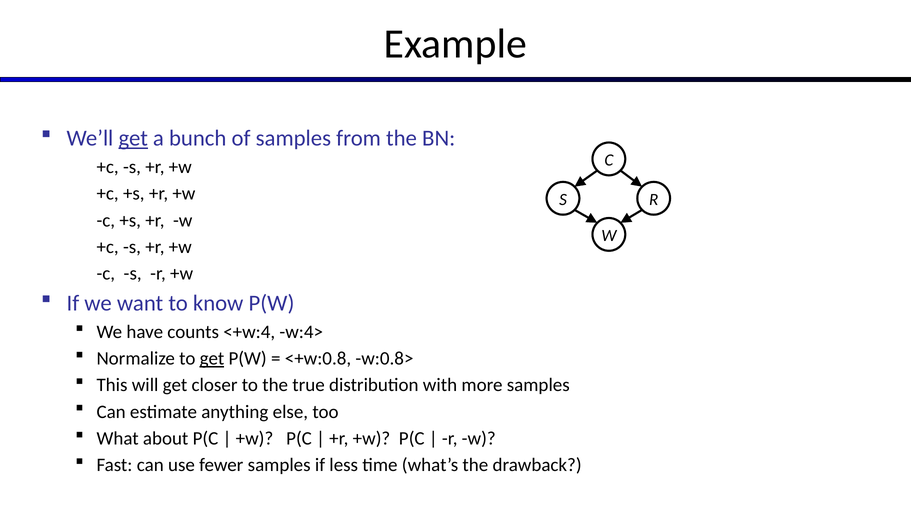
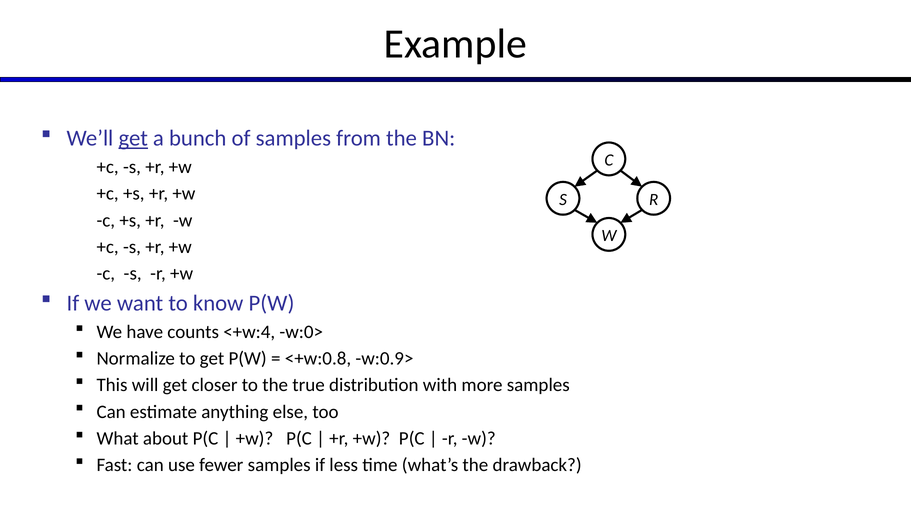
w:4>: w:4> -> w:0>
get at (212, 358) underline: present -> none
w:0.8>: w:0.8> -> w:0.9>
